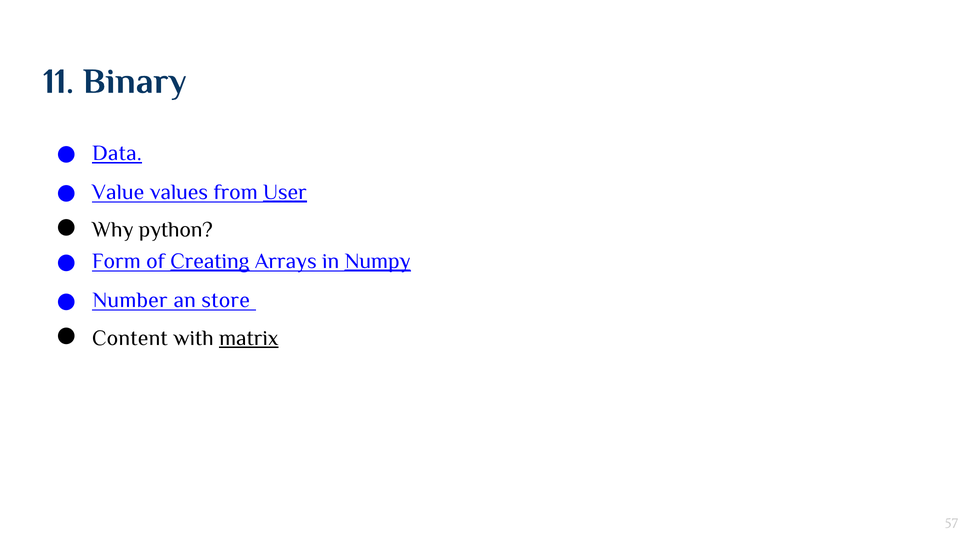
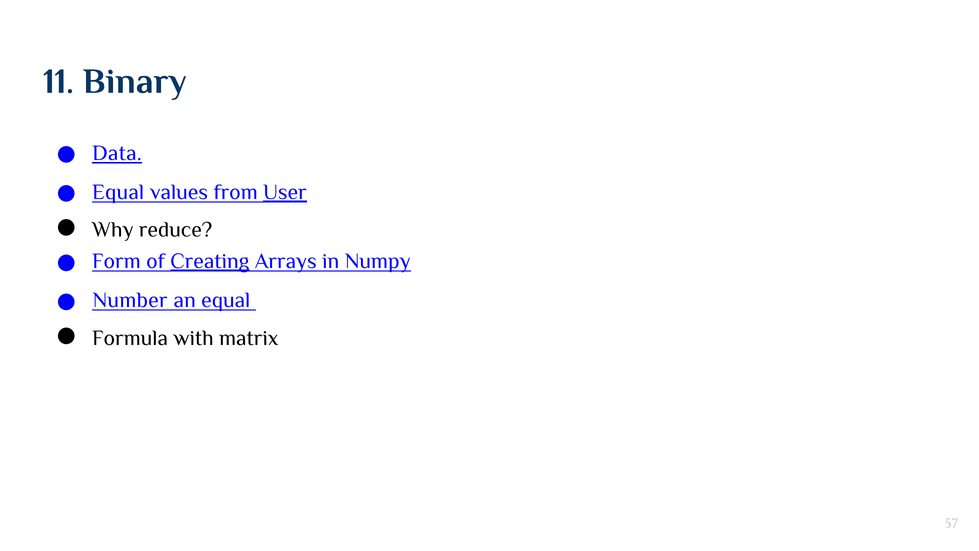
Value at (118, 192): Value -> Equal
python: python -> reduce
Numpy underline: present -> none
an store: store -> equal
Content: Content -> Formula
matrix underline: present -> none
